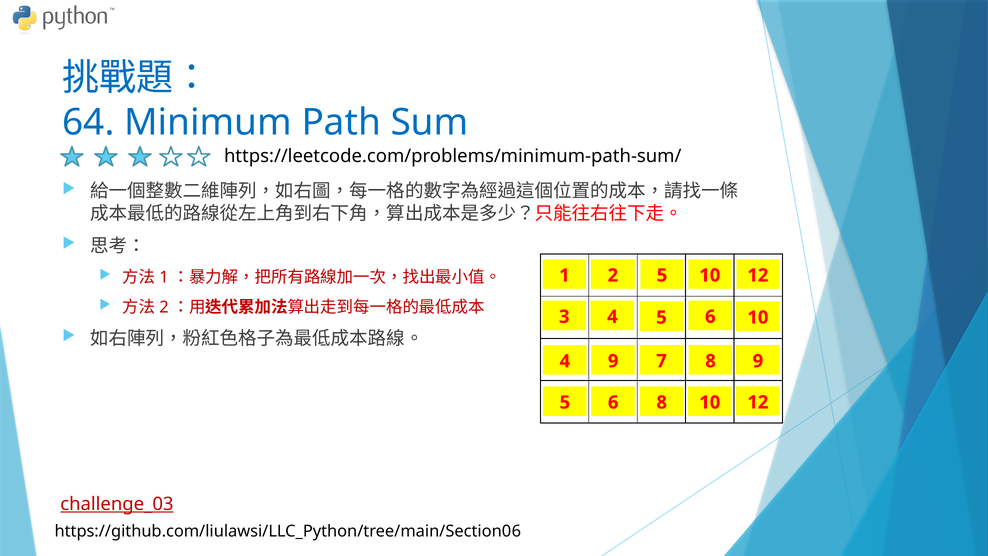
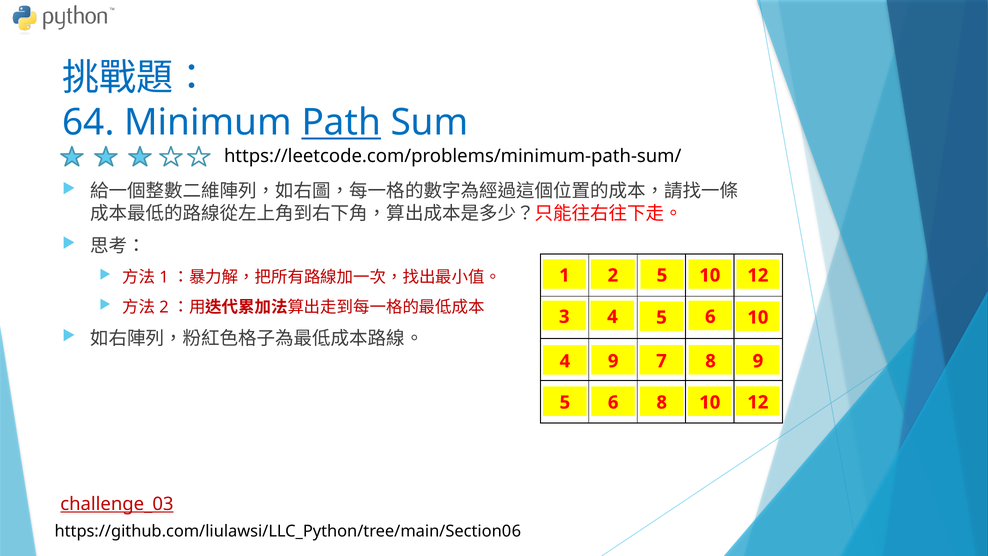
Path underline: none -> present
